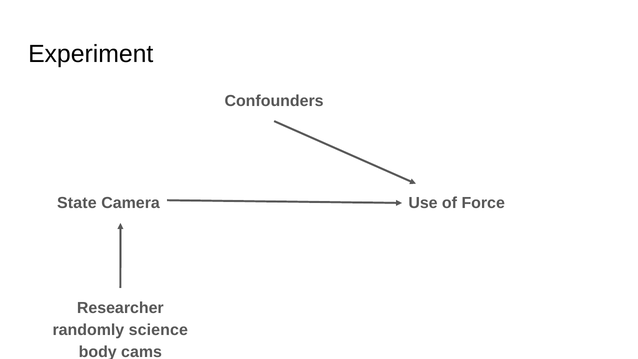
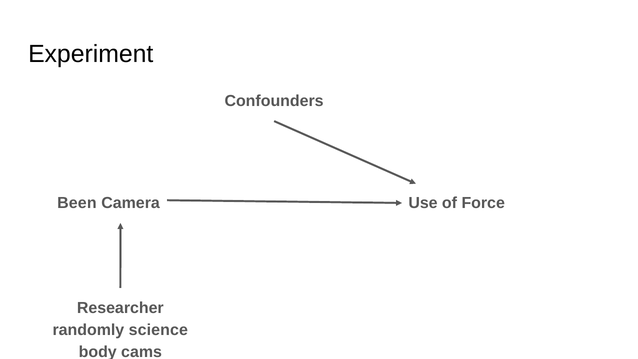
State: State -> Been
